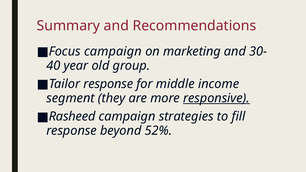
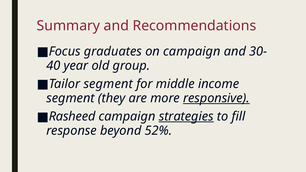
Focus campaign: campaign -> graduates
on marketing: marketing -> campaign
Tailor response: response -> segment
strategies underline: none -> present
